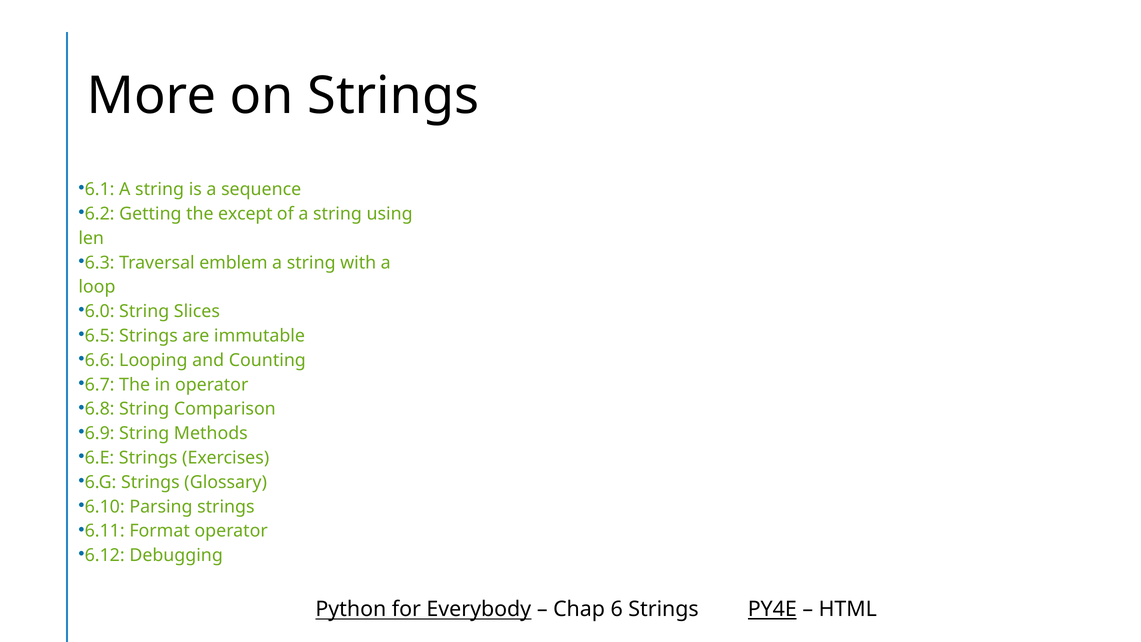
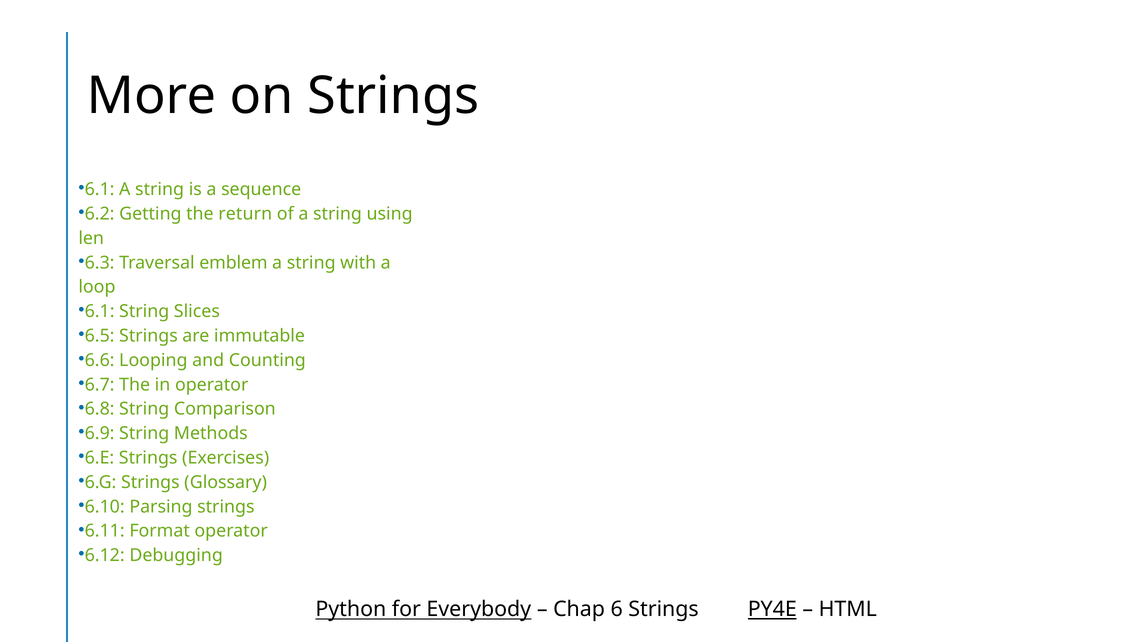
except: except -> return
6.0 at (100, 311): 6.0 -> 6.1
